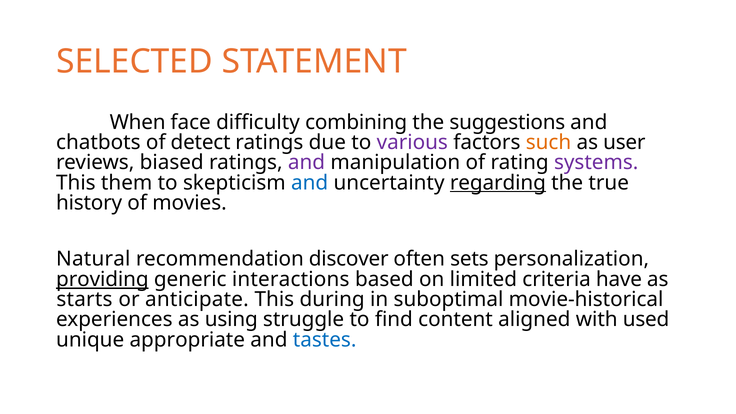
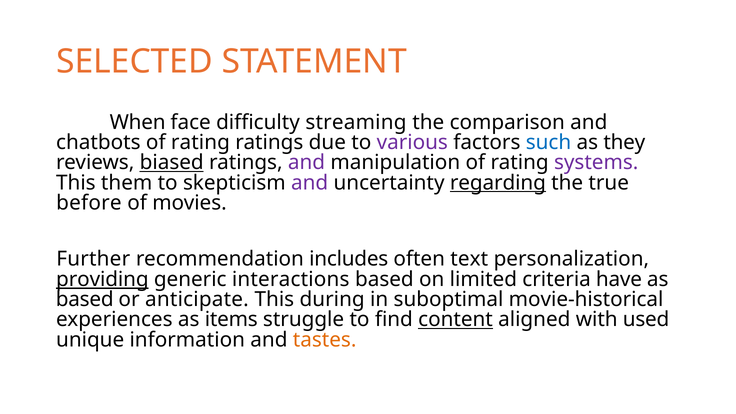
combining: combining -> streaming
suggestions: suggestions -> comparison
detect at (201, 142): detect -> rating
such colour: orange -> blue
user: user -> they
biased underline: none -> present
and at (310, 183) colour: blue -> purple
history: history -> before
Natural: Natural -> Further
discover: discover -> includes
sets: sets -> text
starts at (84, 299): starts -> based
using: using -> items
content underline: none -> present
appropriate: appropriate -> information
tastes colour: blue -> orange
